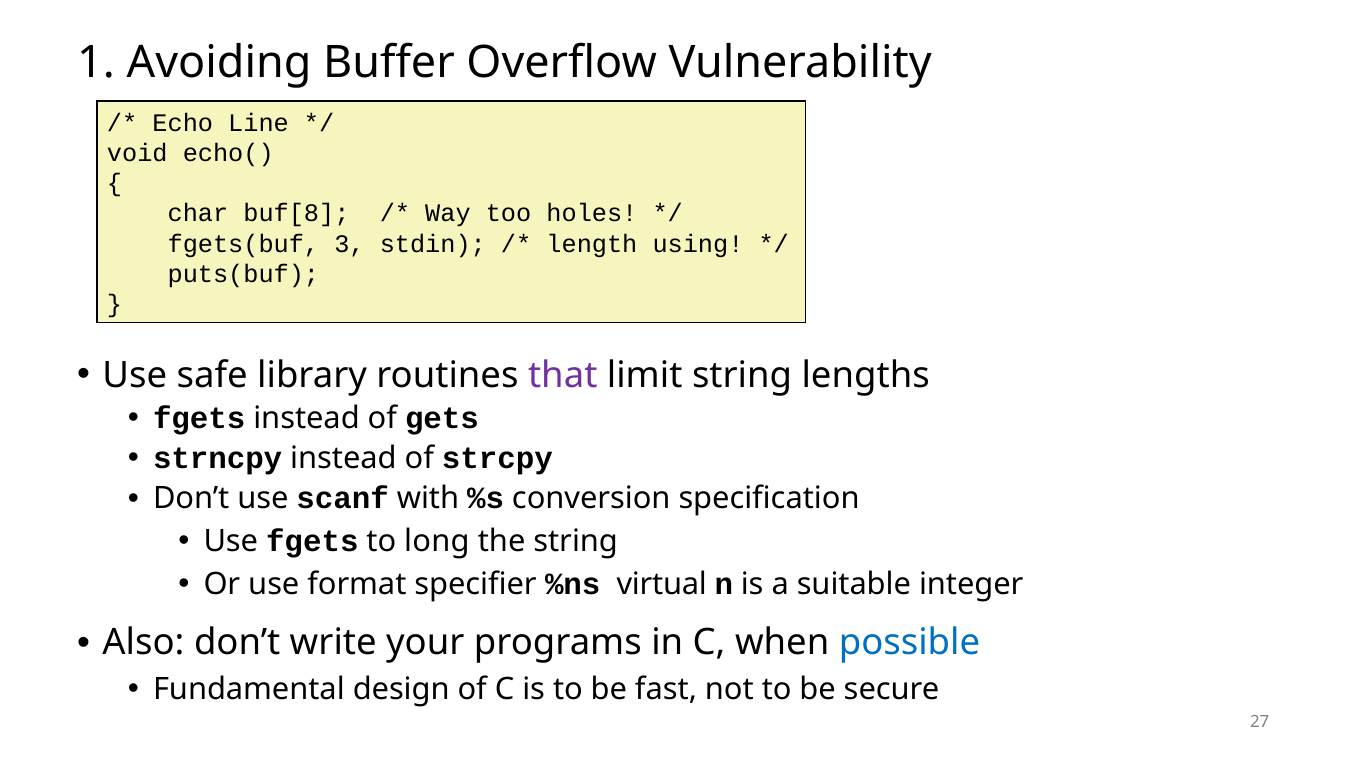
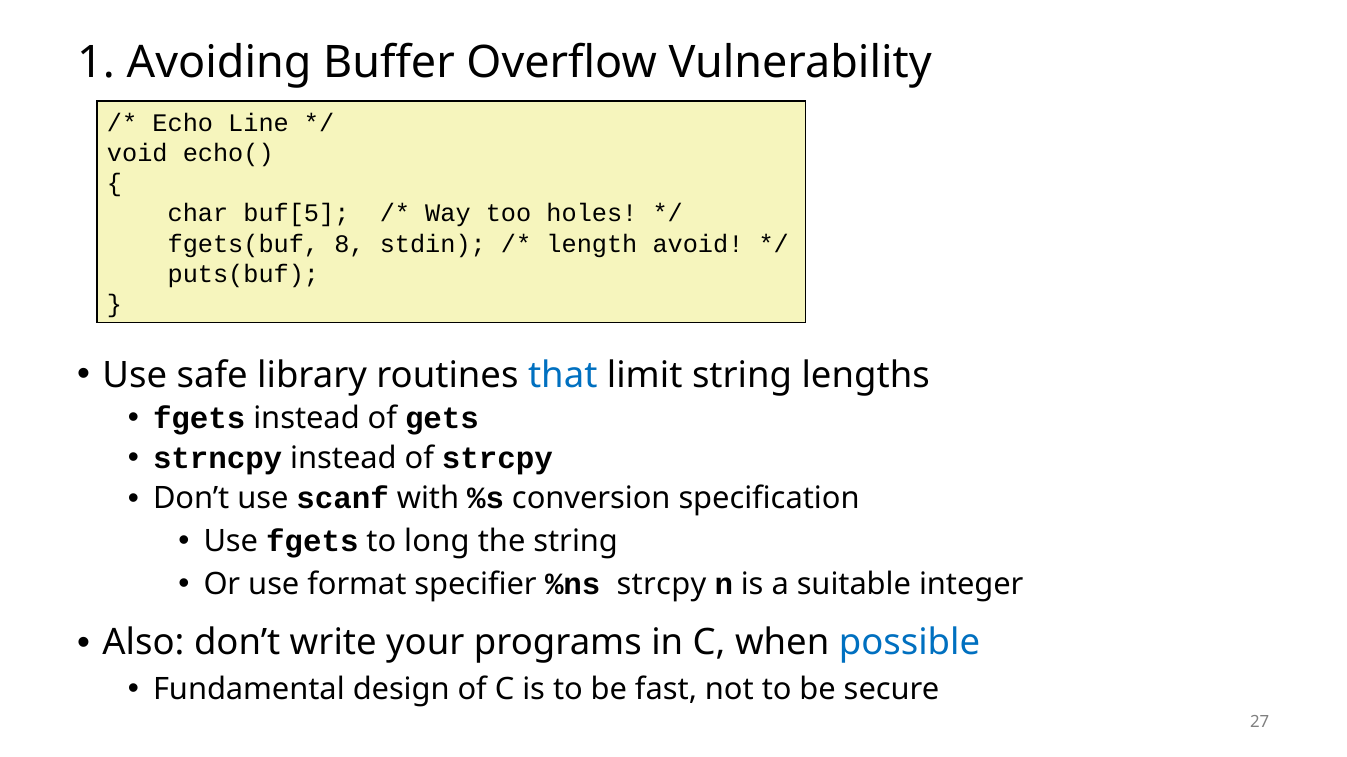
buf[8: buf[8 -> buf[5
3: 3 -> 8
using: using -> avoid
that colour: purple -> blue
%ns virtual: virtual -> strcpy
